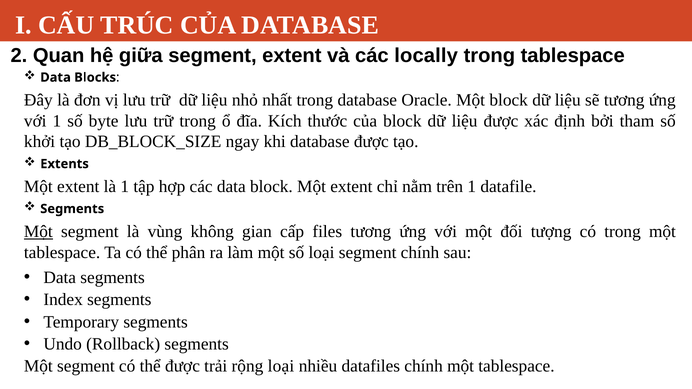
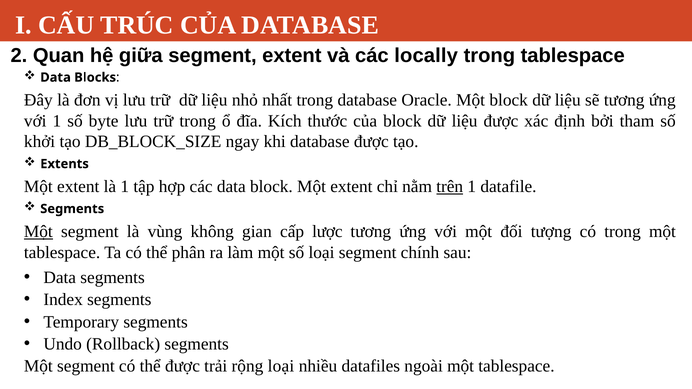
trên underline: none -> present
files: files -> lược
datafiles chính: chính -> ngoài
